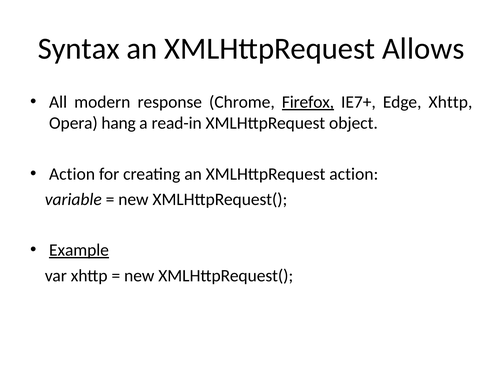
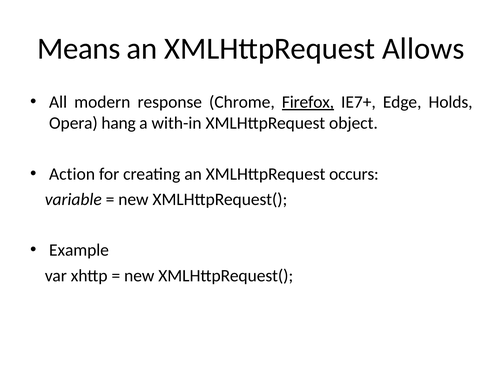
Syntax: Syntax -> Means
Edge Xhttp: Xhttp -> Holds
read-in: read-in -> with-in
XMLHttpRequest action: action -> occurs
Example underline: present -> none
